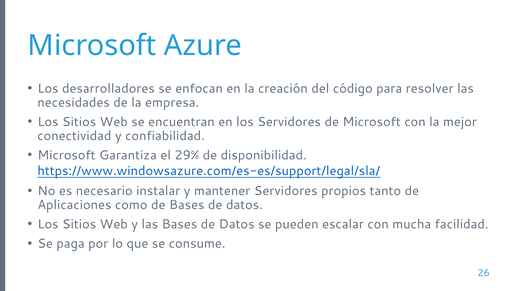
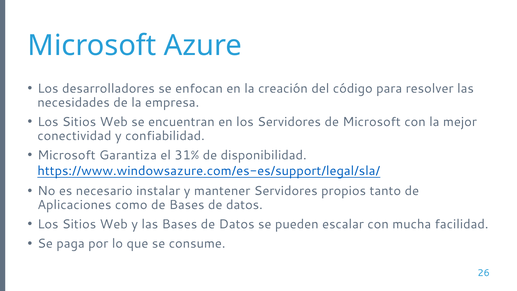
29%: 29% -> 31%
